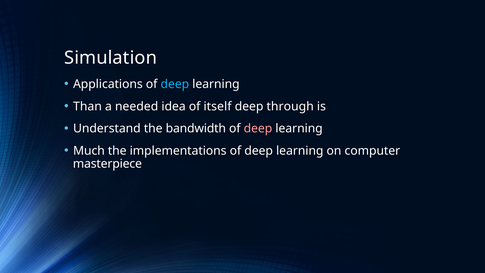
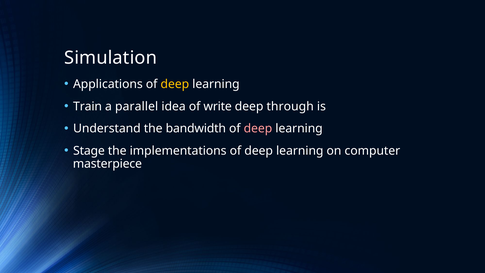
deep at (175, 84) colour: light blue -> yellow
Than: Than -> Train
needed: needed -> parallel
itself: itself -> write
Much: Much -> Stage
